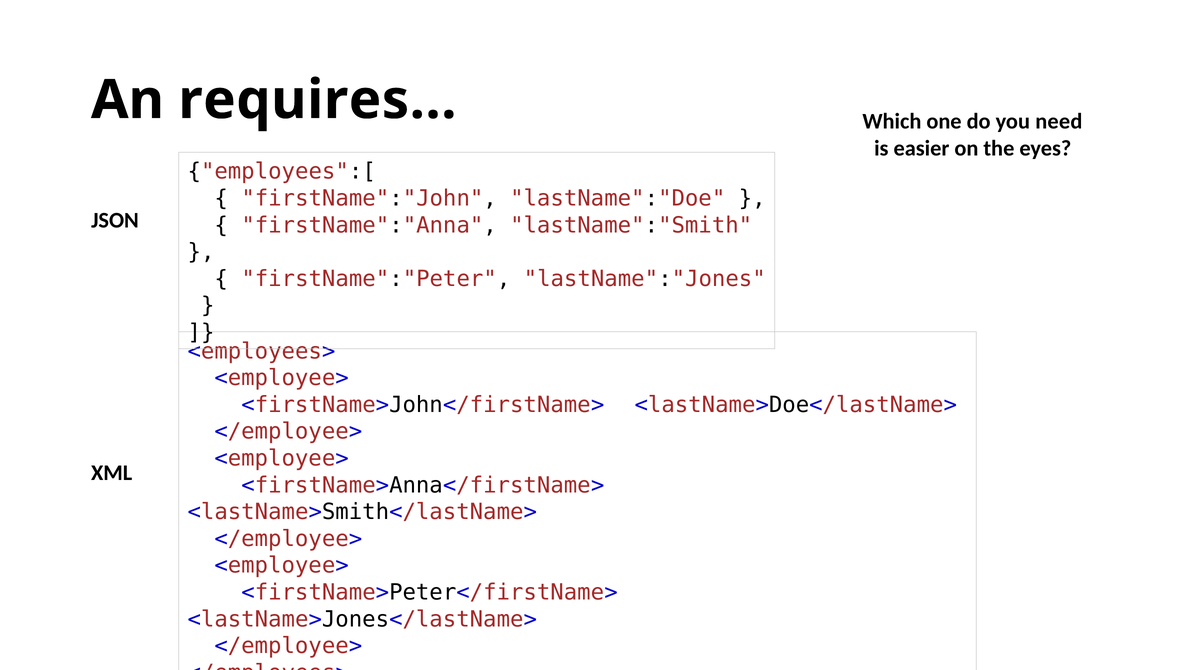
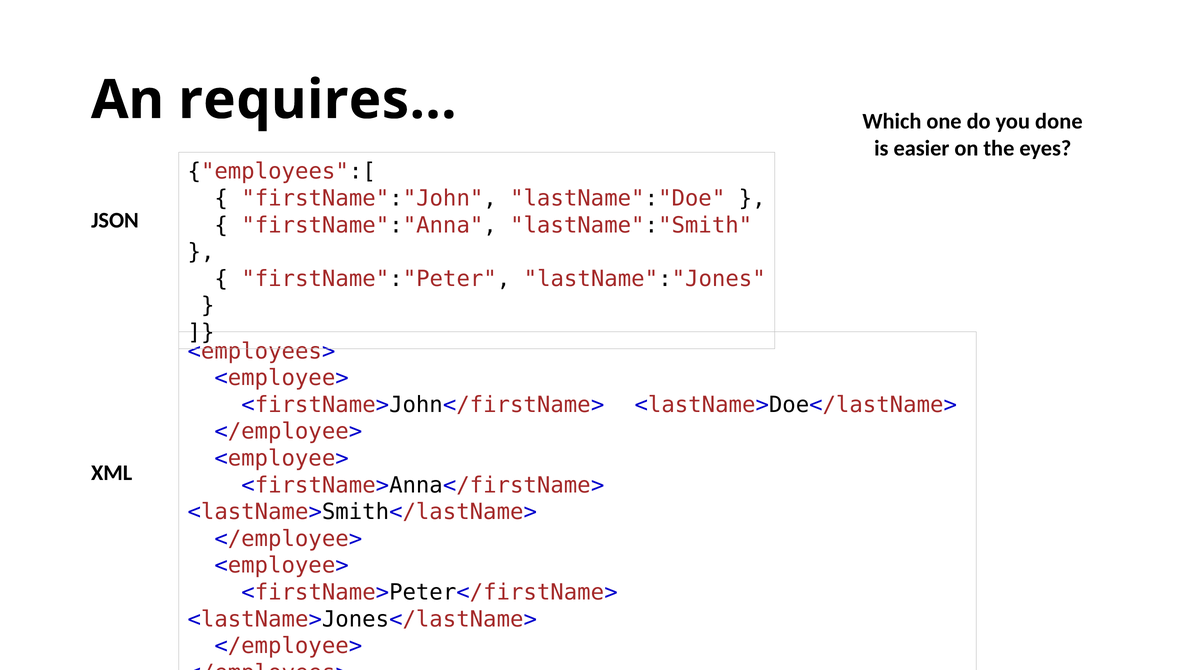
need: need -> done
